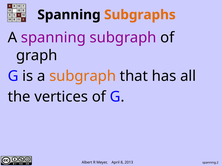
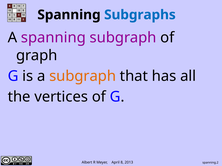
Subgraphs colour: orange -> blue
